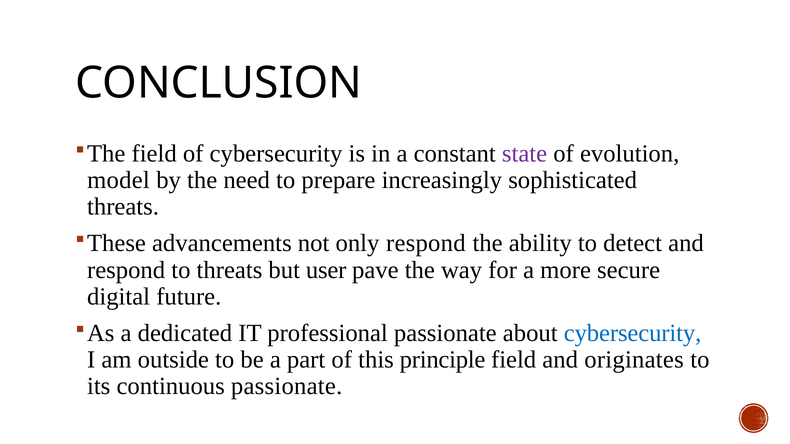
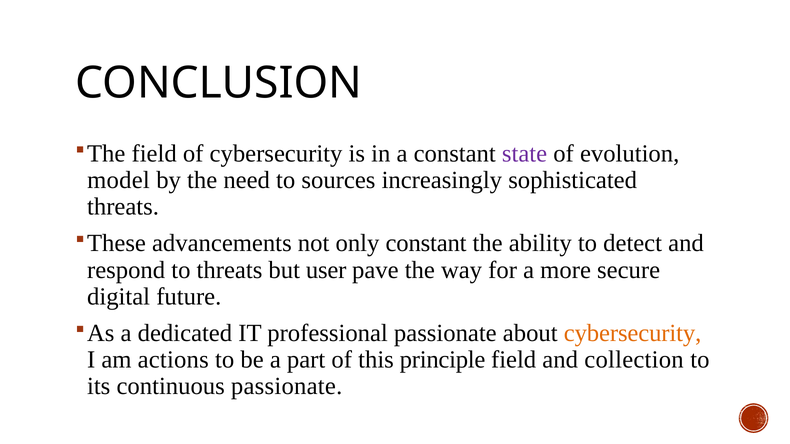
prepare: prepare -> sources
only respond: respond -> constant
cybersecurity at (633, 333) colour: blue -> orange
outside: outside -> actions
originates: originates -> collection
